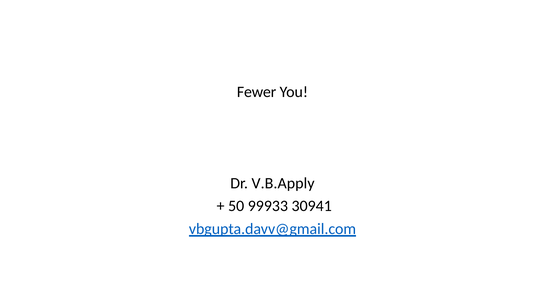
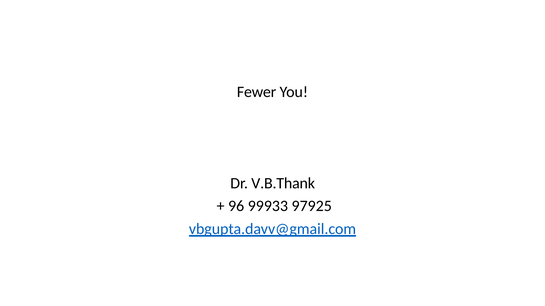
V.B.Apply: V.B.Apply -> V.B.Thank
50: 50 -> 96
30941: 30941 -> 97925
